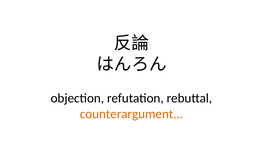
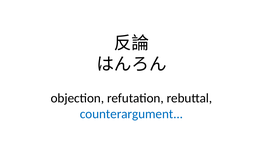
counterargument colour: orange -> blue
